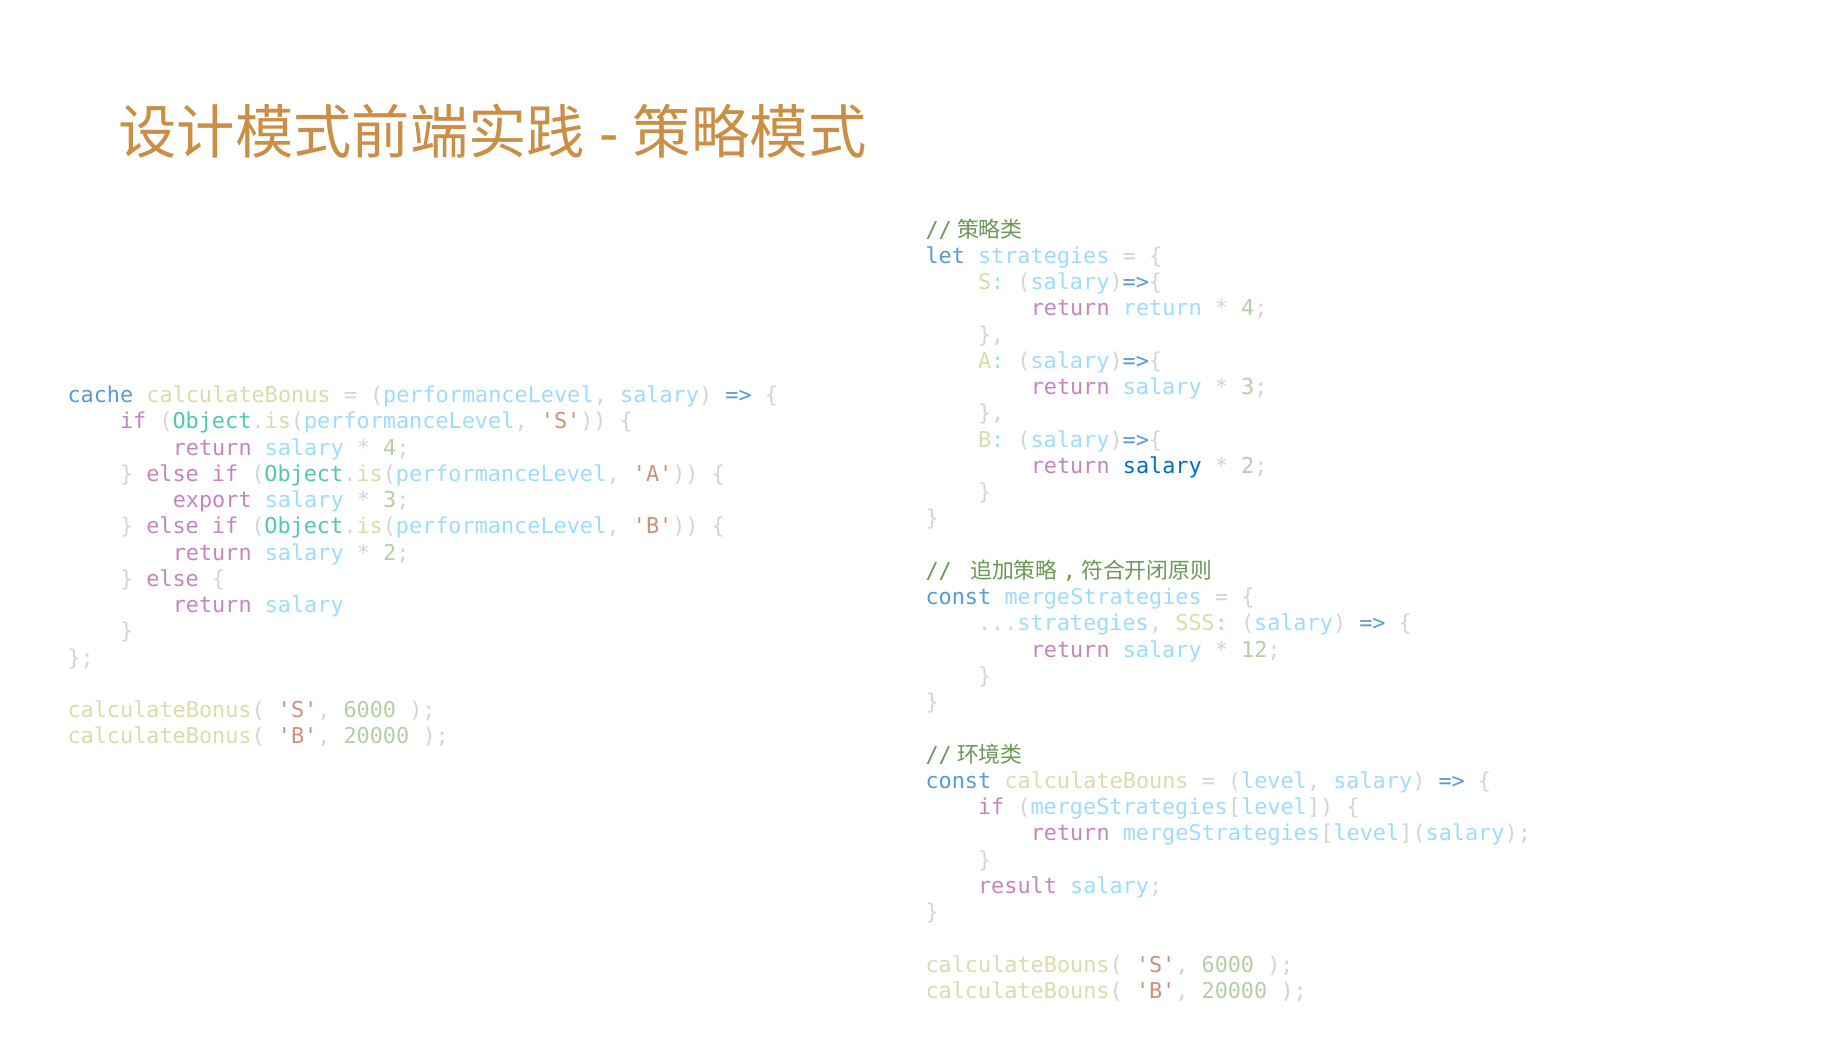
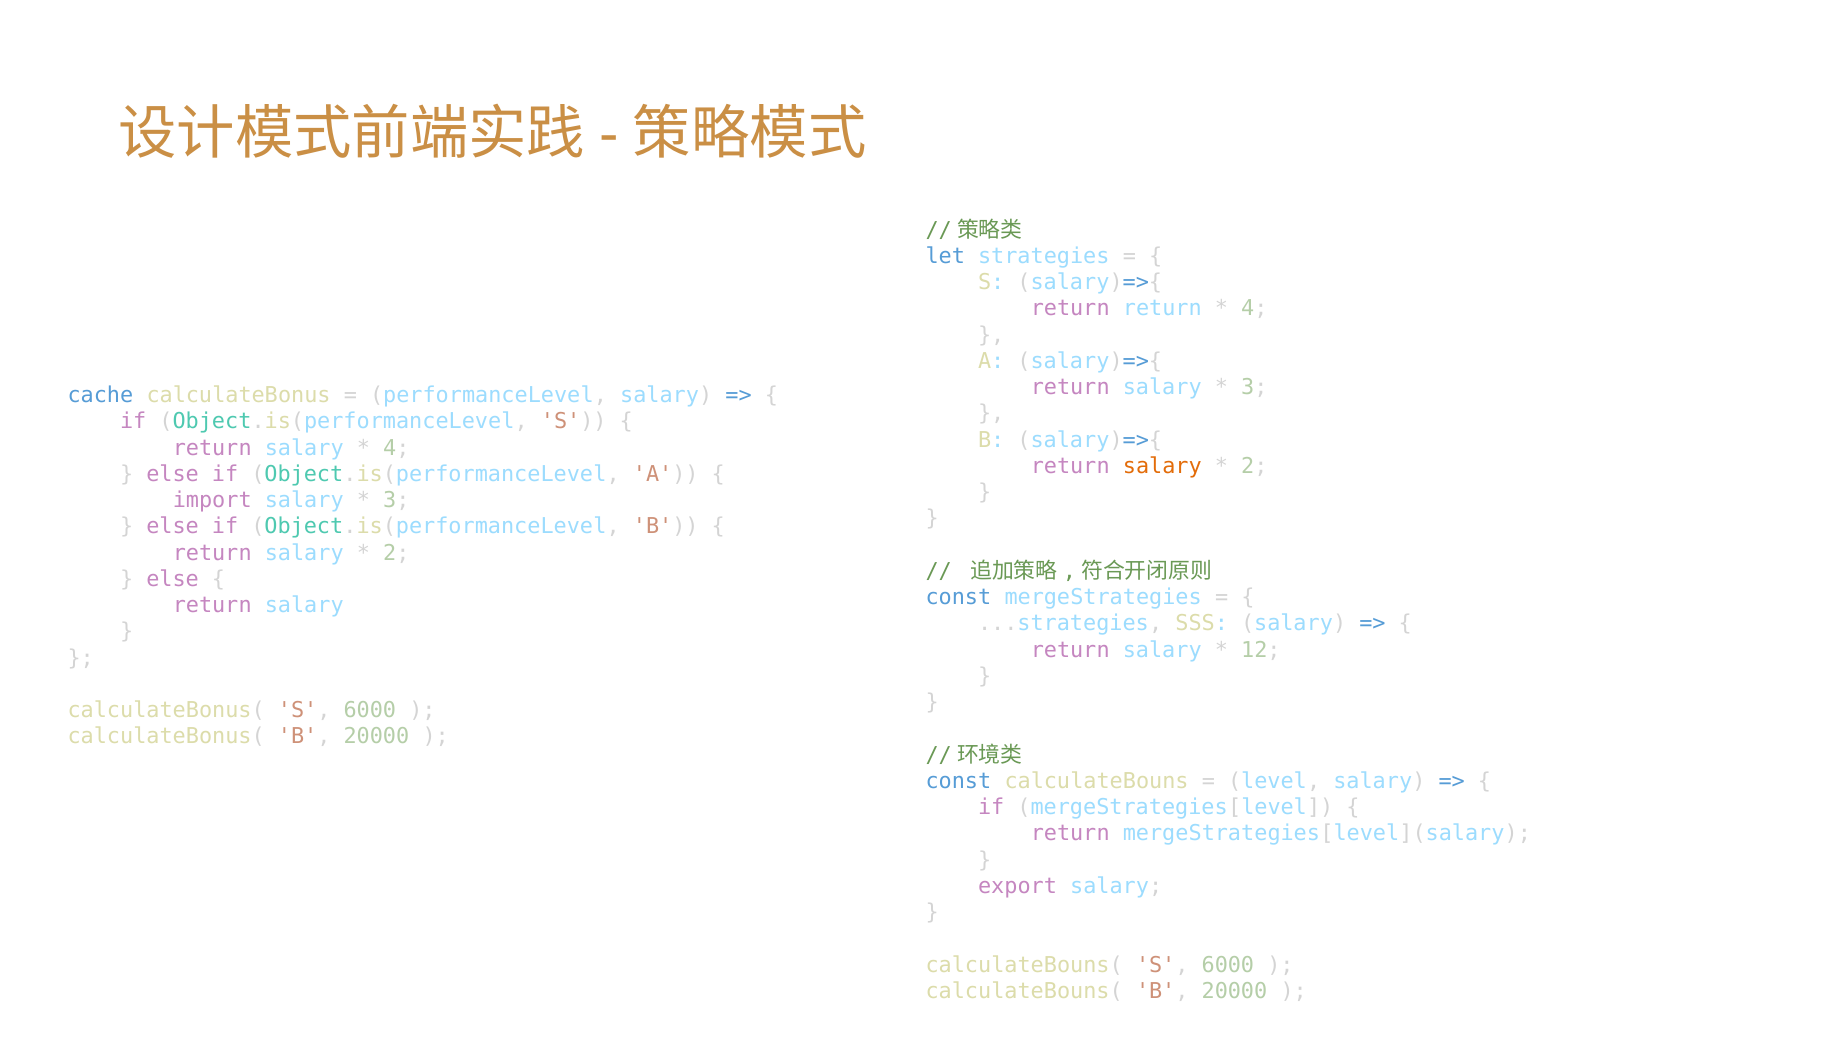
salary at (1162, 466) colour: blue -> orange
export: export -> import
result: result -> export
